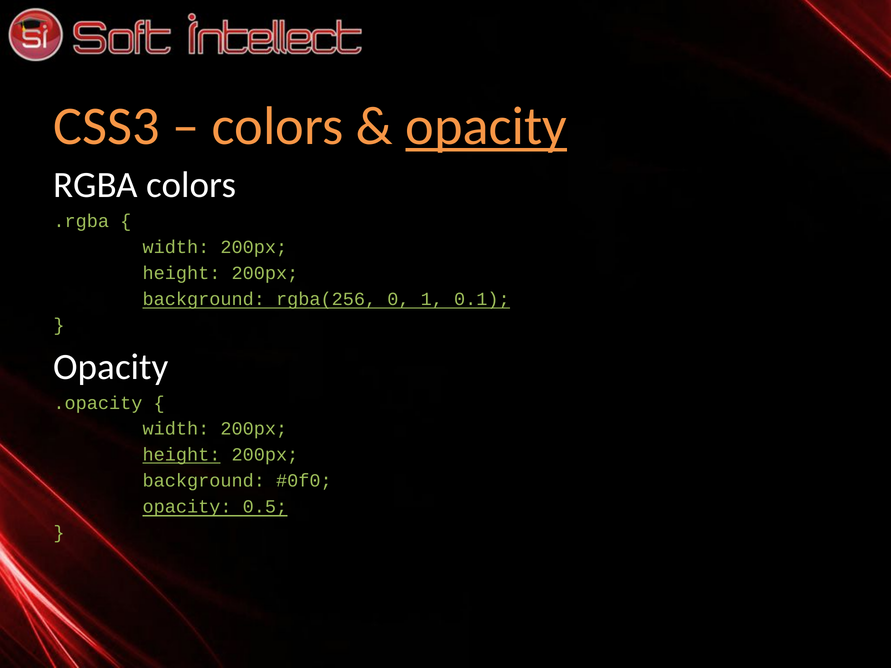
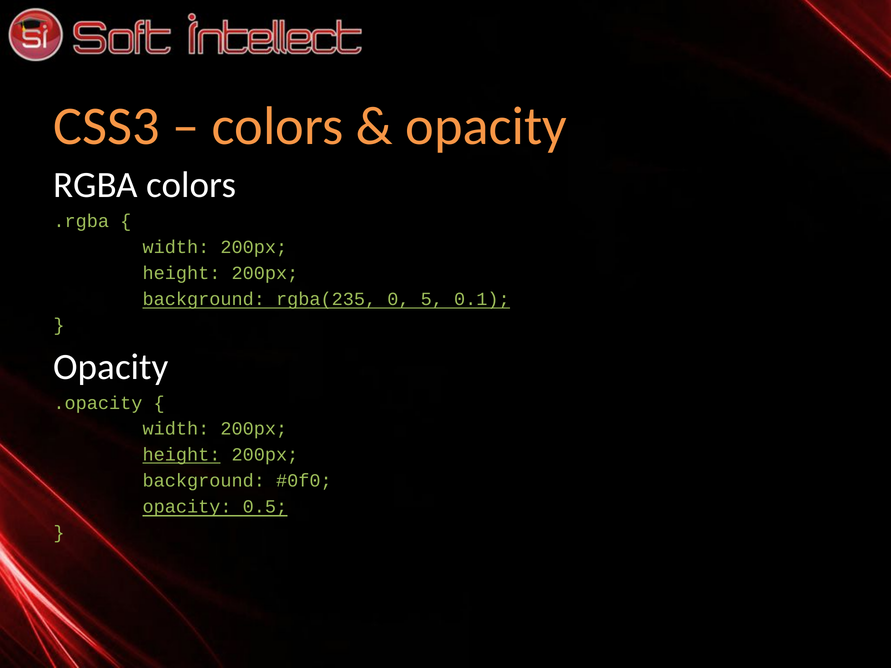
opacity at (486, 126) underline: present -> none
rgba(256: rgba(256 -> rgba(235
1: 1 -> 5
